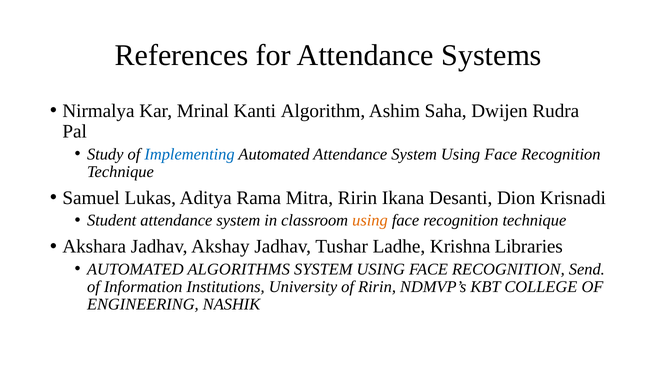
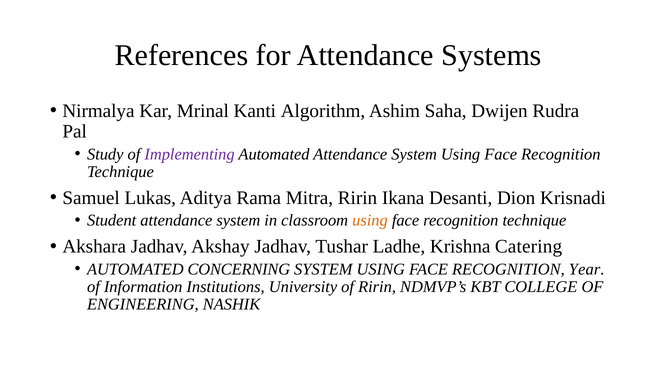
Implementing colour: blue -> purple
Libraries: Libraries -> Catering
ALGORITHMS: ALGORITHMS -> CONCERNING
Send: Send -> Year
